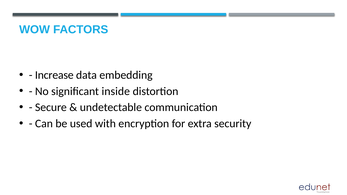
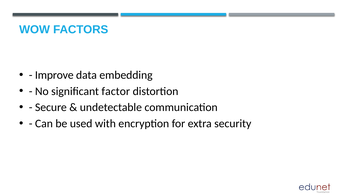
Increase: Increase -> Improve
inside: inside -> factor
